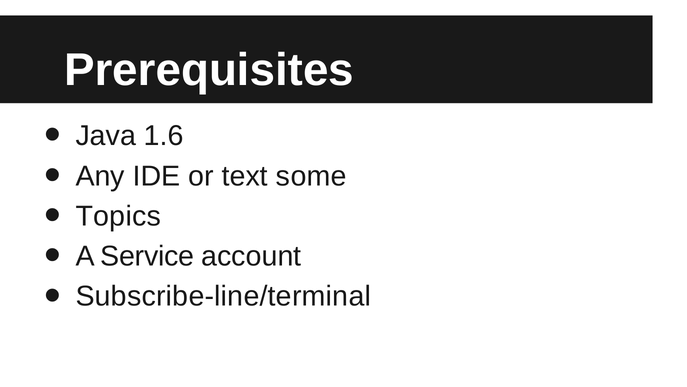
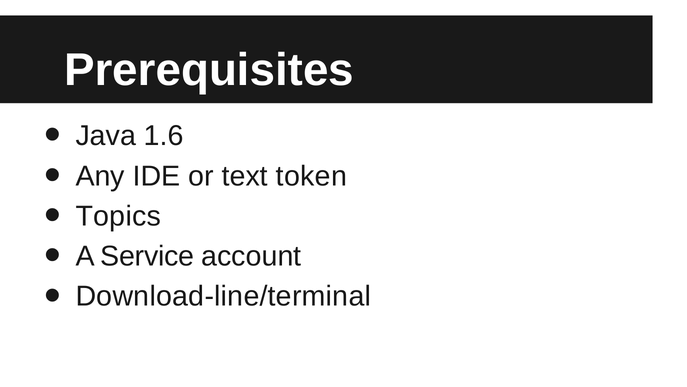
some: some -> token
Subscribe-line/terminal: Subscribe-line/terminal -> Download-line/terminal
